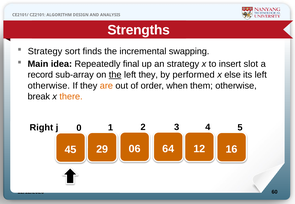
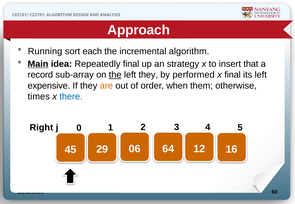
Strengths: Strengths -> Approach
Strategy at (45, 51): Strategy -> Running
finds: finds -> each
incremental swapping: swapping -> algorithm
Main underline: none -> present
slot: slot -> that
x else: else -> final
otherwise at (49, 86): otherwise -> expensive
break: break -> times
there colour: orange -> blue
